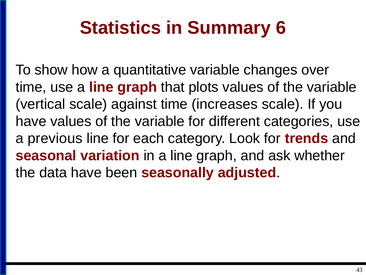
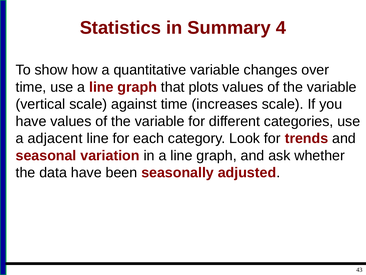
6: 6 -> 4
previous: previous -> adjacent
